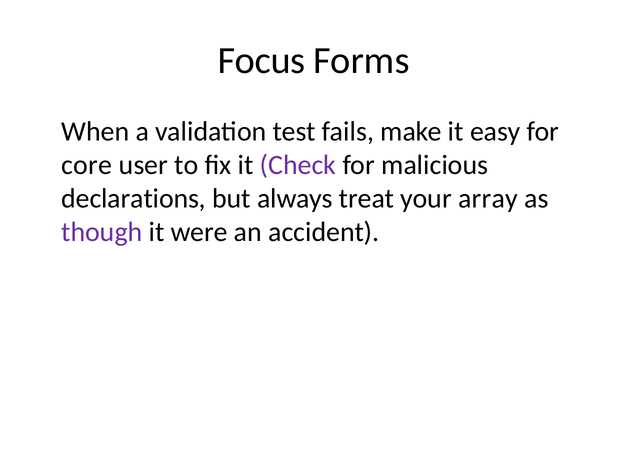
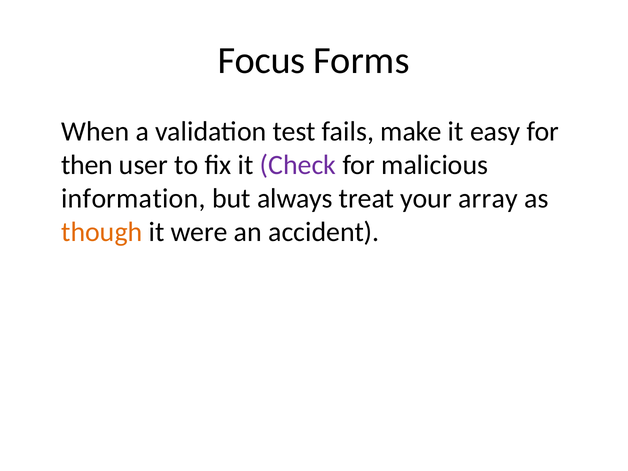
core: core -> then
declarations: declarations -> information
though colour: purple -> orange
